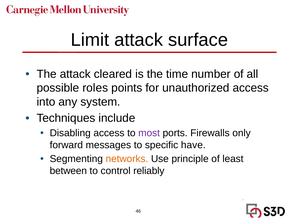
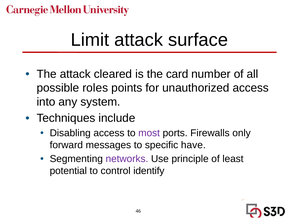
time: time -> card
networks colour: orange -> purple
between: between -> potential
reliably: reliably -> identify
